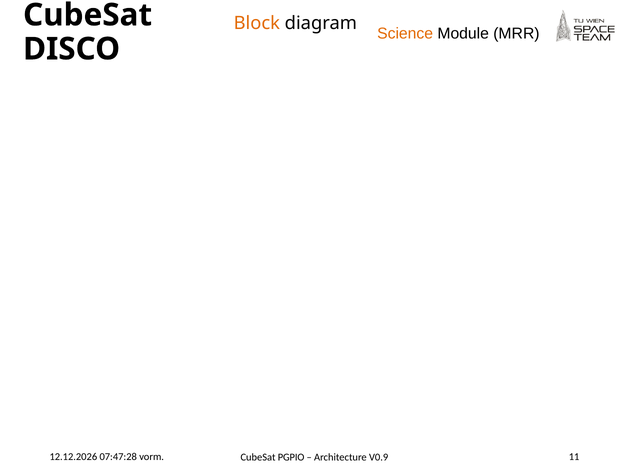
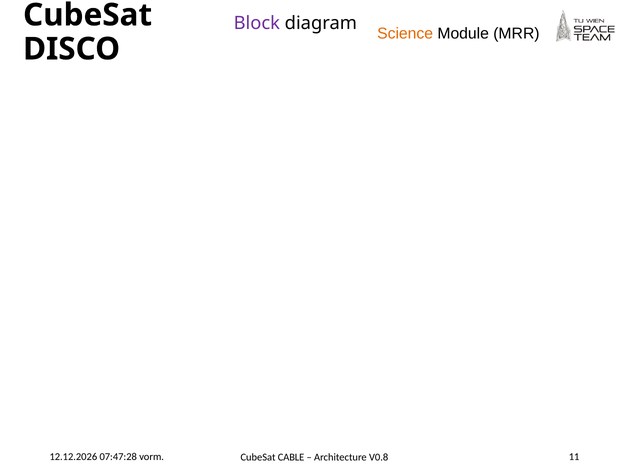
Block colour: orange -> purple
PGPIO: PGPIO -> CABLE
V0.9: V0.9 -> V0.8
